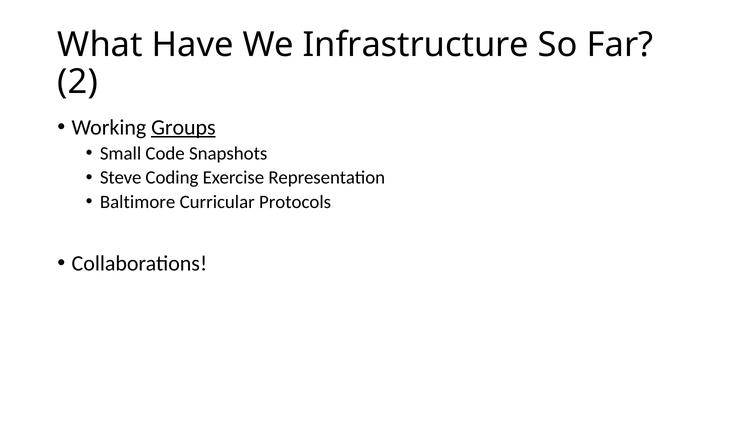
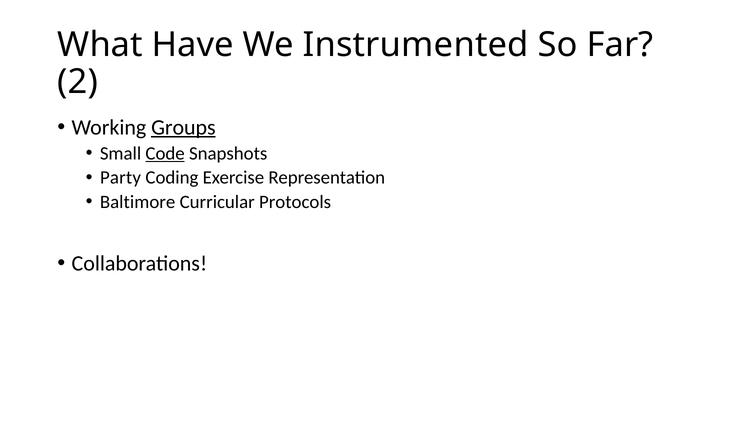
Infrastructure: Infrastructure -> Instrumented
Code underline: none -> present
Steve: Steve -> Party
